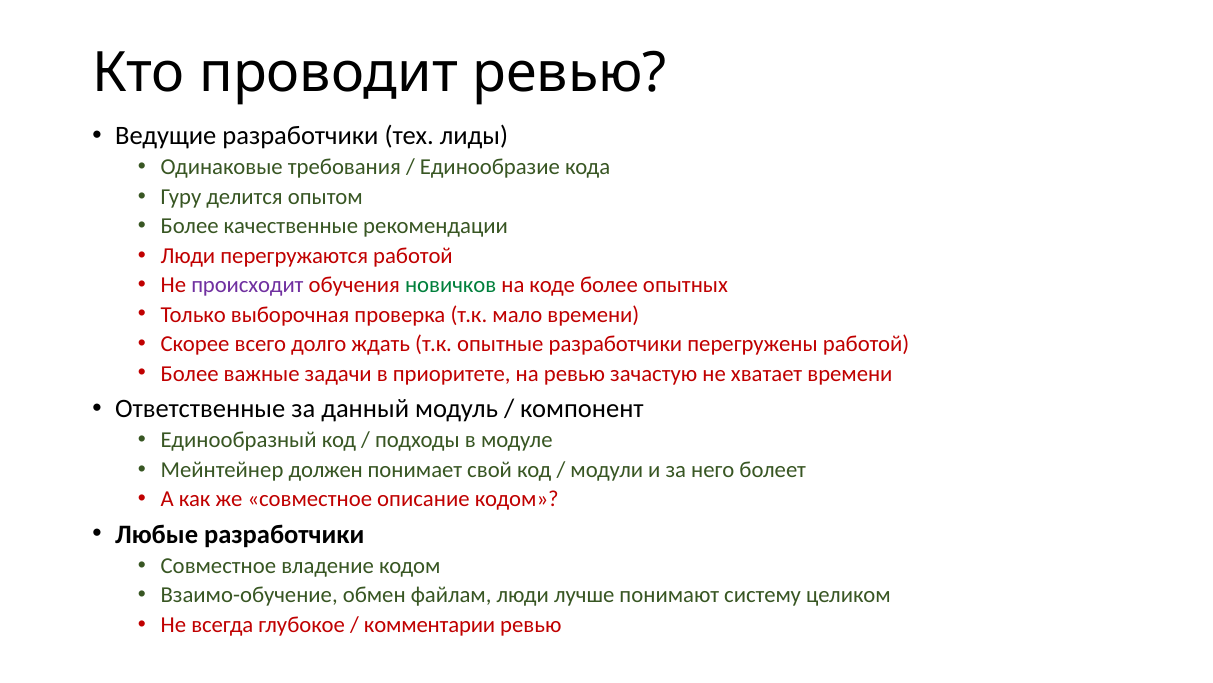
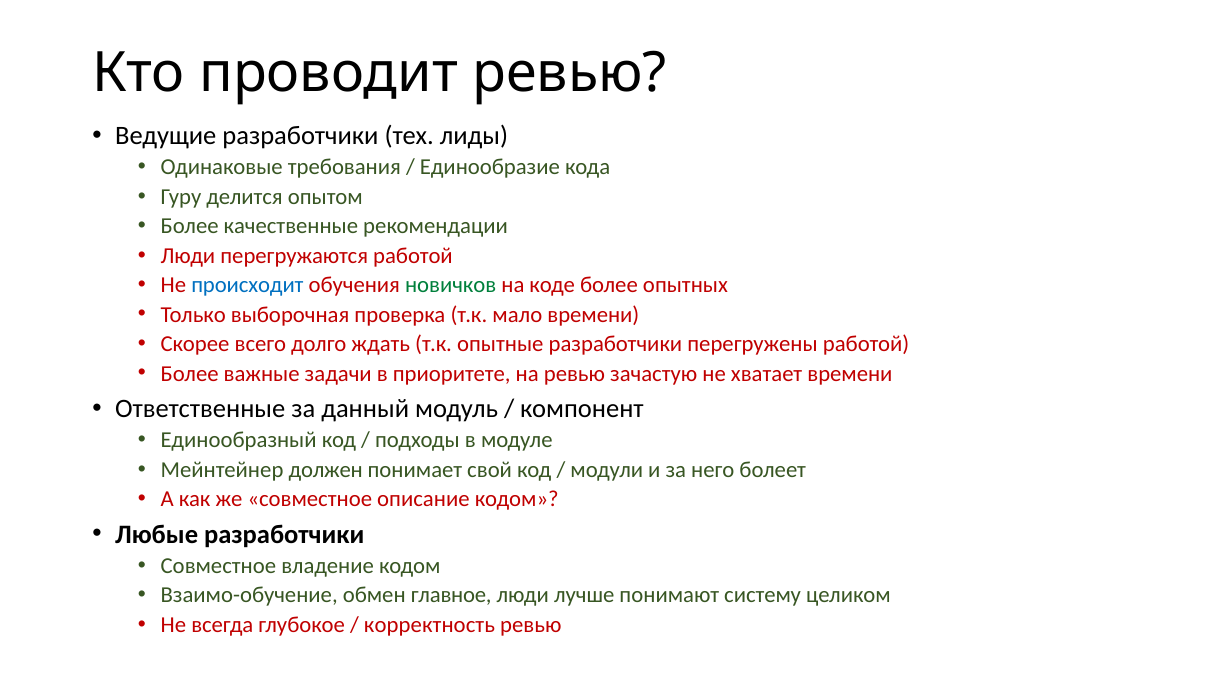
происходит colour: purple -> blue
файлам: файлам -> главное
комментарии: комментарии -> корректность
